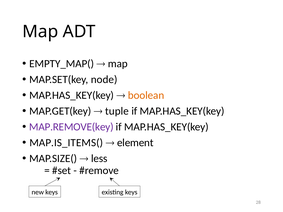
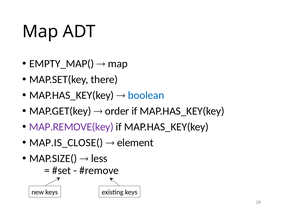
node: node -> there
boolean colour: orange -> blue
tuple: tuple -> order
MAP.IS_ITEMS(: MAP.IS_ITEMS( -> MAP.IS_CLOSE(
